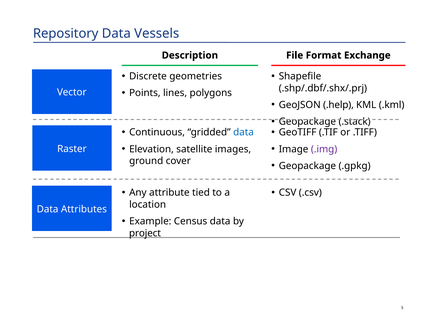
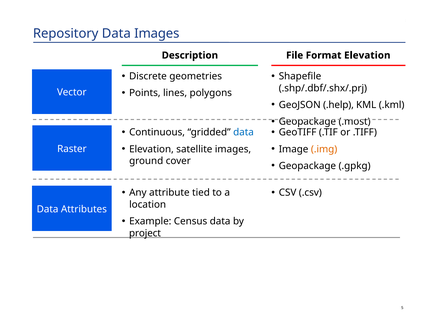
Data Vessels: Vessels -> Images
Format Exchange: Exchange -> Elevation
.stack: .stack -> .most
.img colour: purple -> orange
